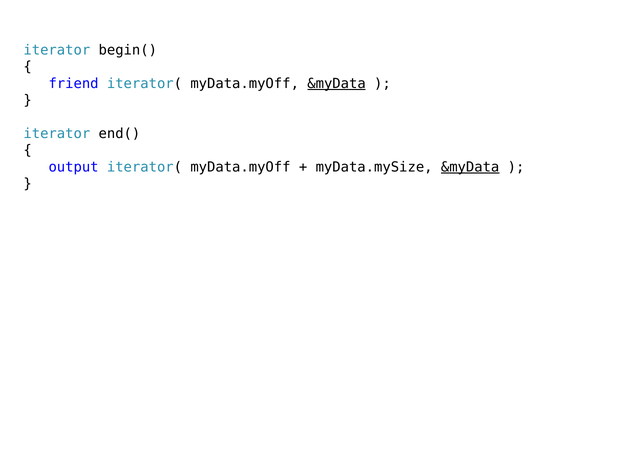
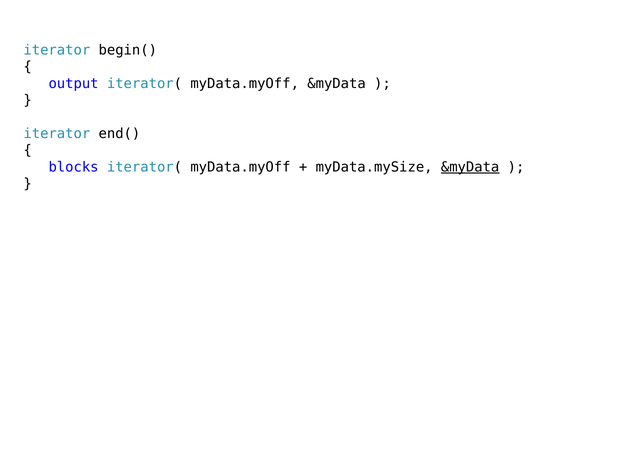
friend: friend -> output
&myData at (337, 83) underline: present -> none
output: output -> blocks
